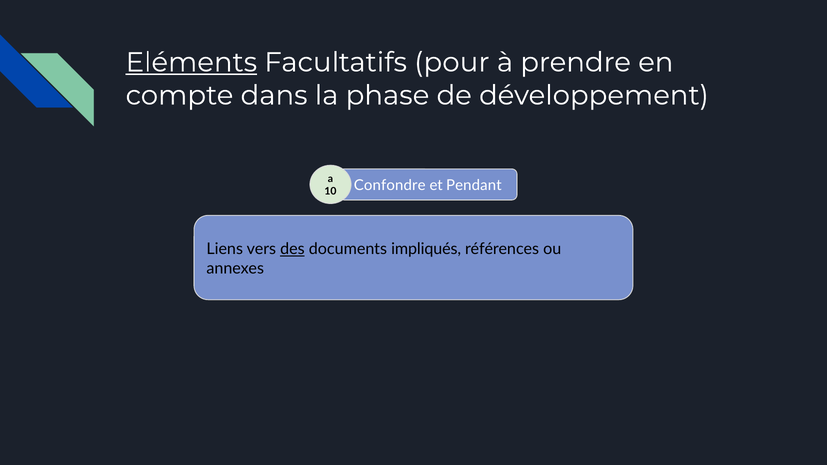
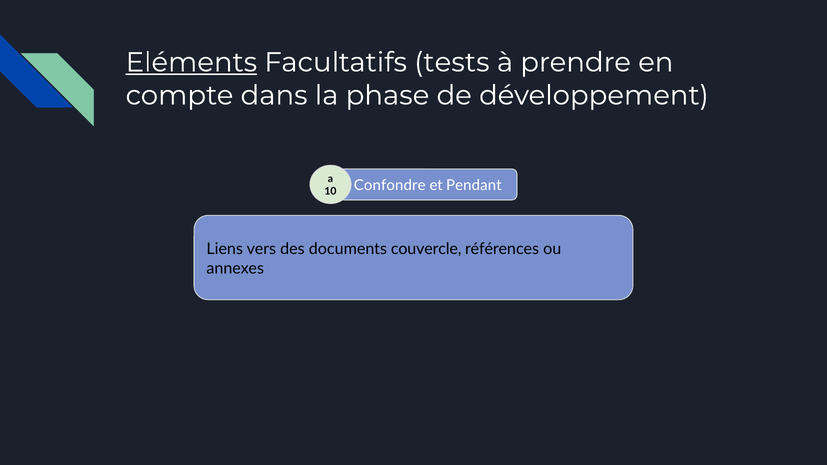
pour: pour -> tests
des underline: present -> none
impliqués: impliqués -> couvercle
